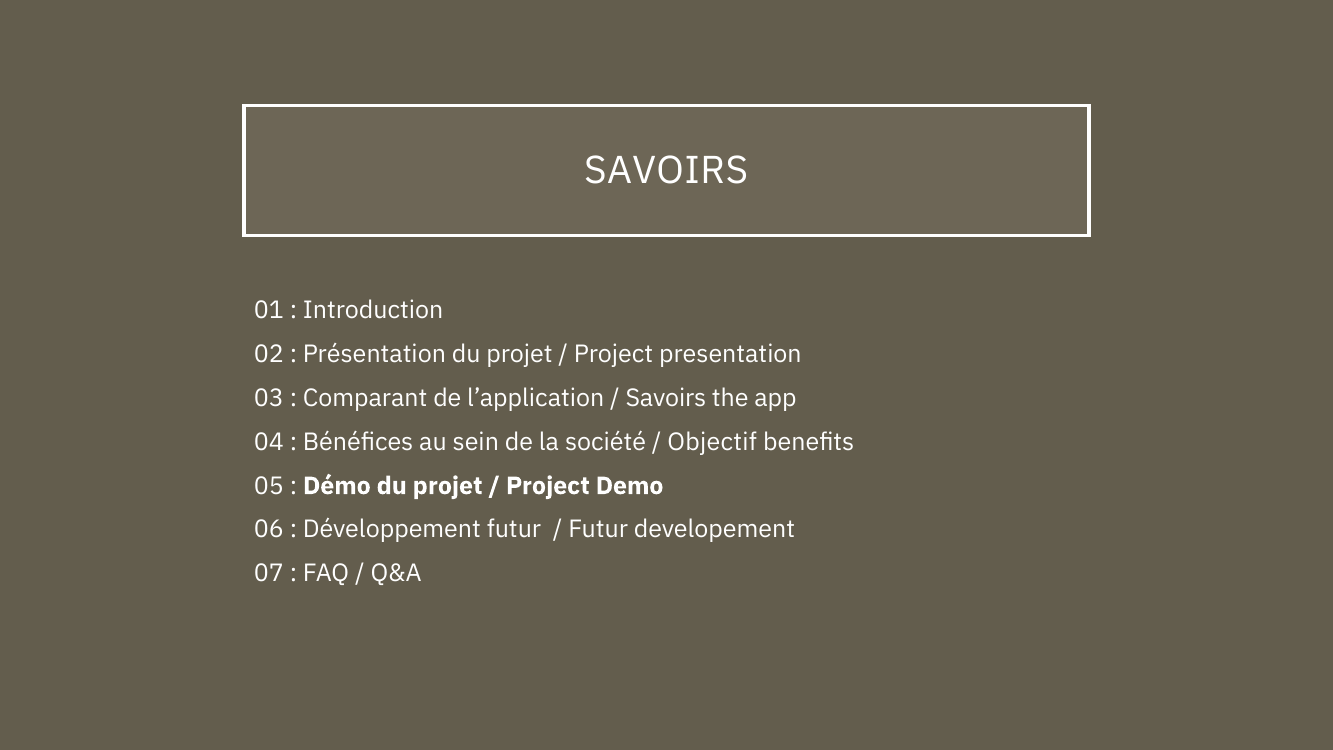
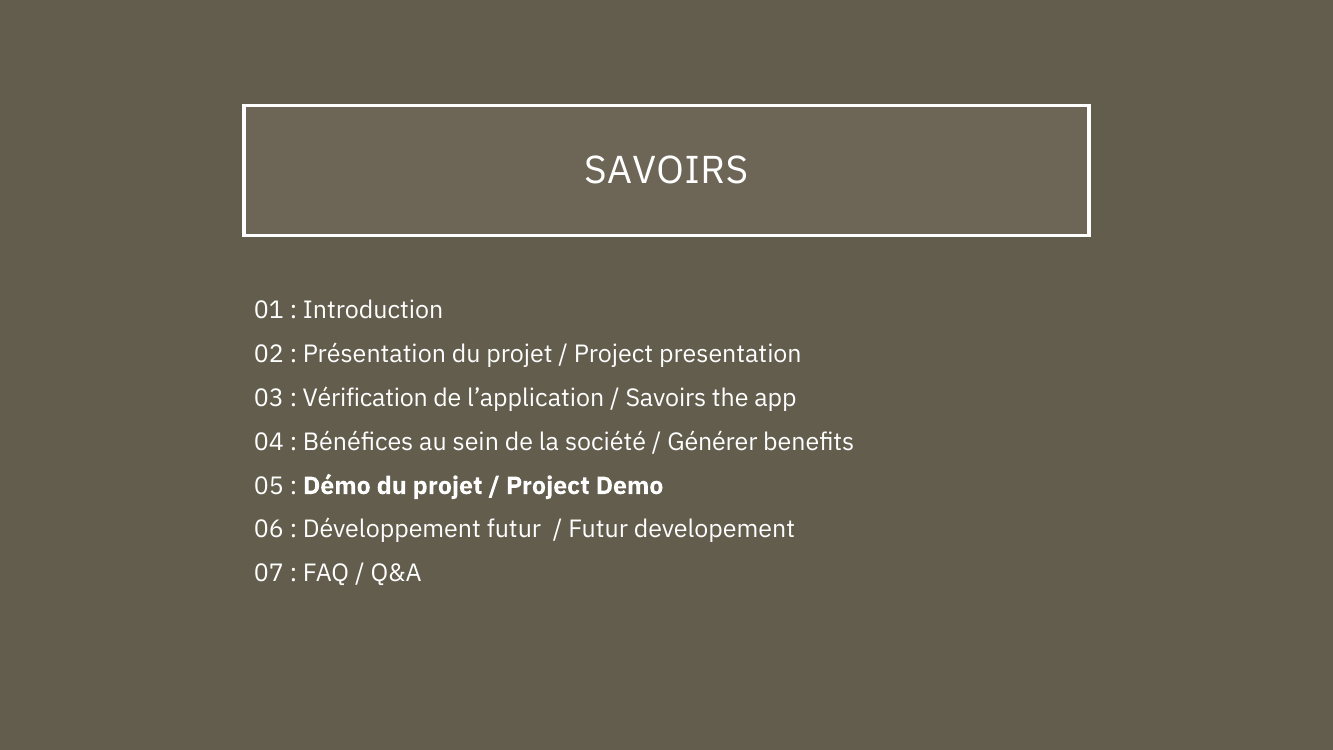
Comparant: Comparant -> Vérification
Objectif: Objectif -> Générer
